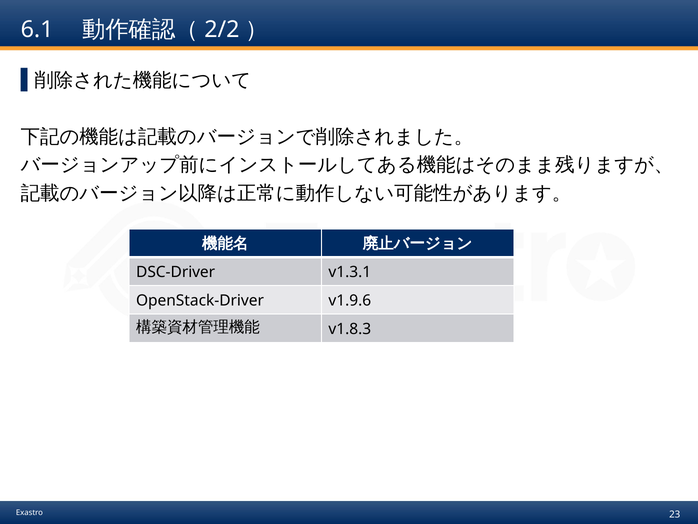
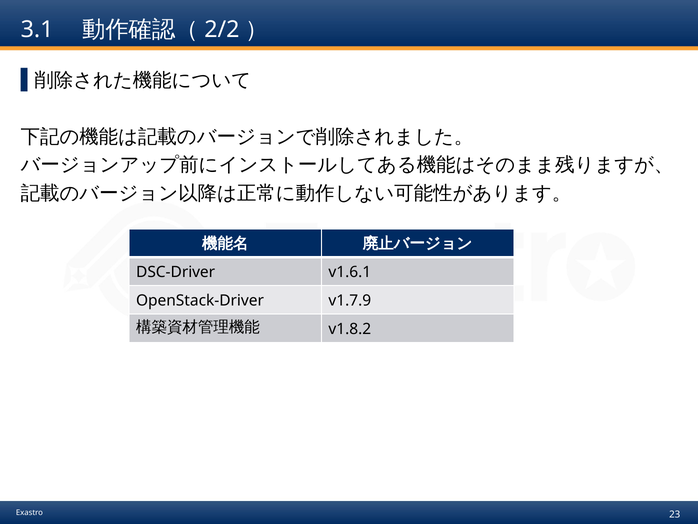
6.1: 6.1 -> 3.1
v1.3.1: v1.3.1 -> v1.6.1
v1.9.6: v1.9.6 -> v1.7.9
v1.8.3: v1.8.3 -> v1.8.2
